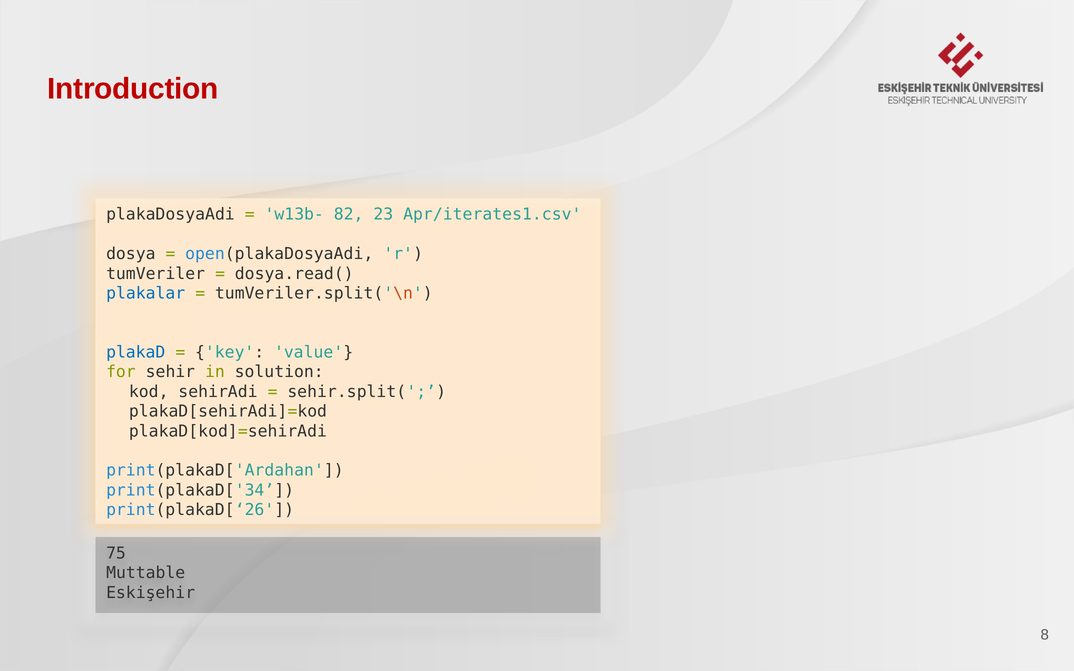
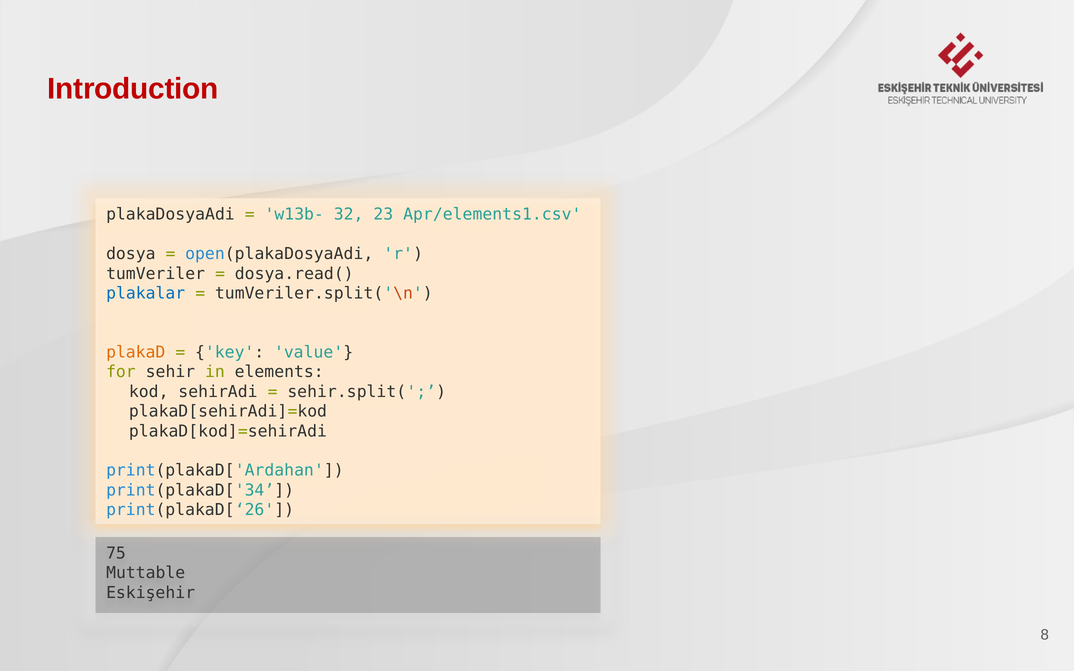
82: 82 -> 32
Apr/iterates1.csv: Apr/iterates1.csv -> Apr/elements1.csv
plakaD colour: blue -> orange
solution: solution -> elements
